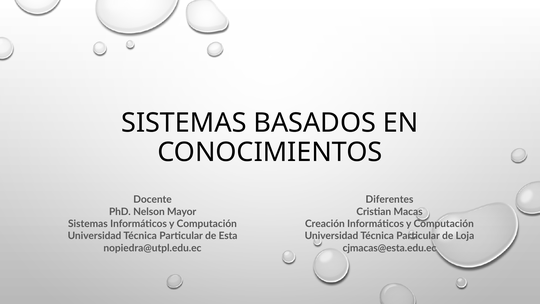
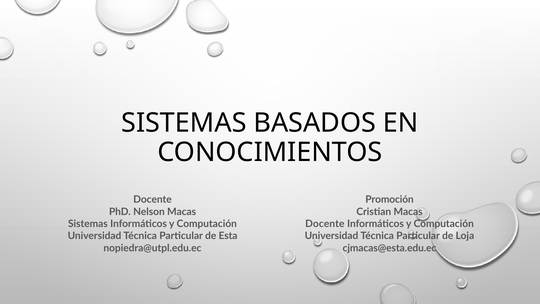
Diferentes: Diferentes -> Promoción
Nelson Mayor: Mayor -> Macas
Creación at (325, 224): Creación -> Docente
